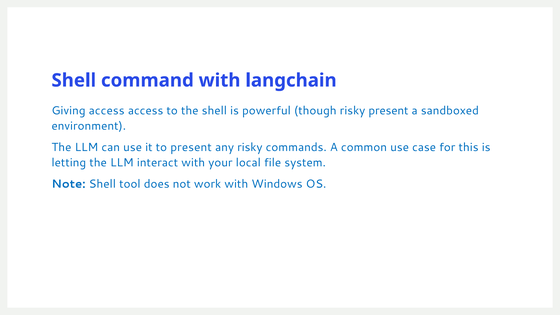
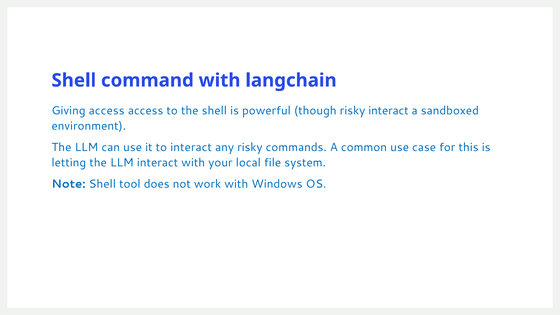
risky present: present -> interact
to present: present -> interact
